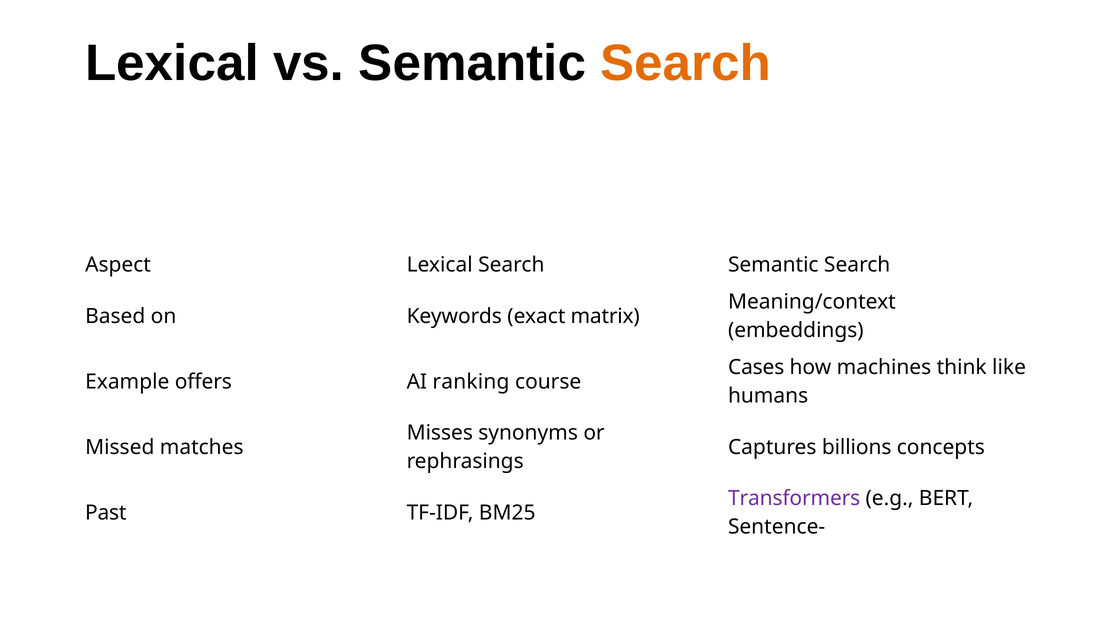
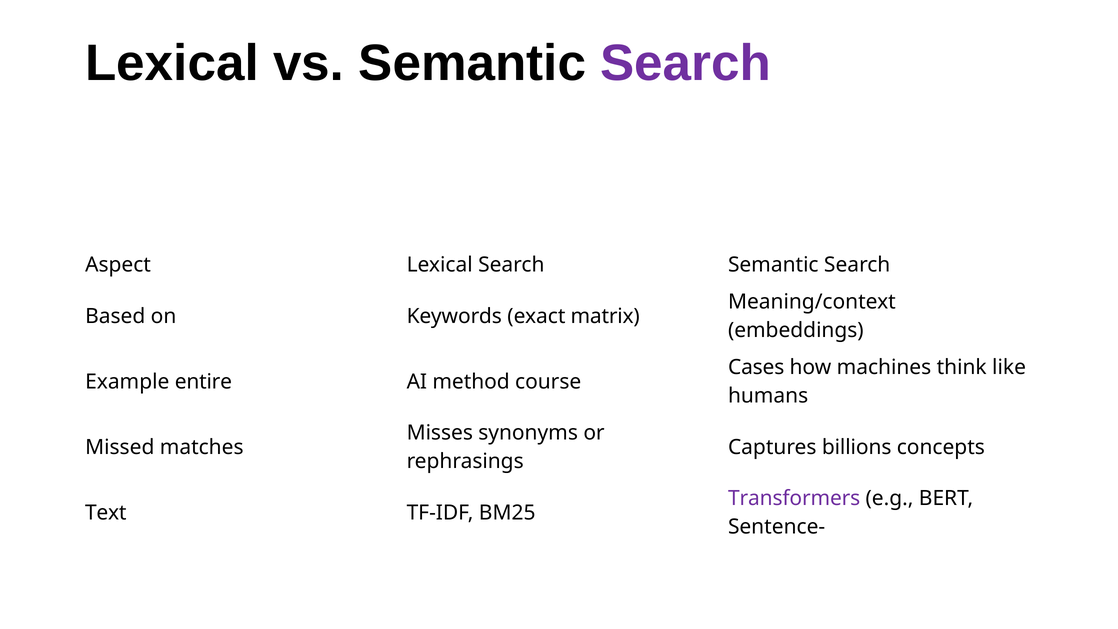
Search at (686, 63) colour: orange -> purple
offers: offers -> entire
ranking: ranking -> method
Past: Past -> Text
